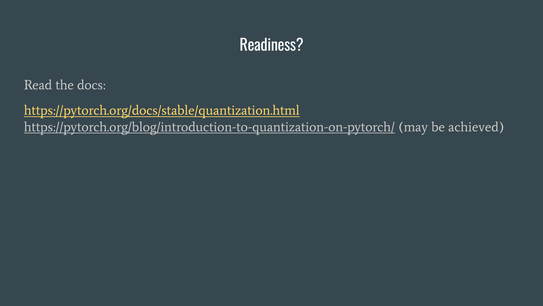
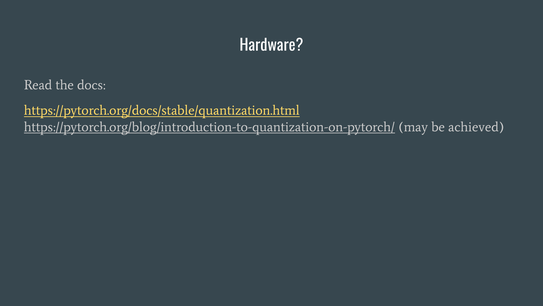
Readiness: Readiness -> Hardware
